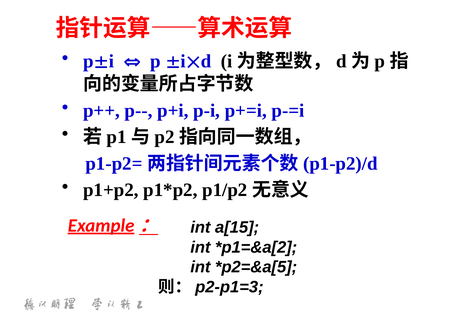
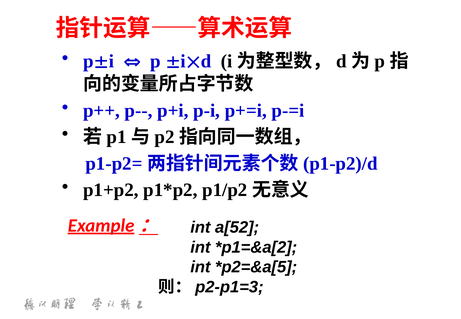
a[15: a[15 -> a[52
